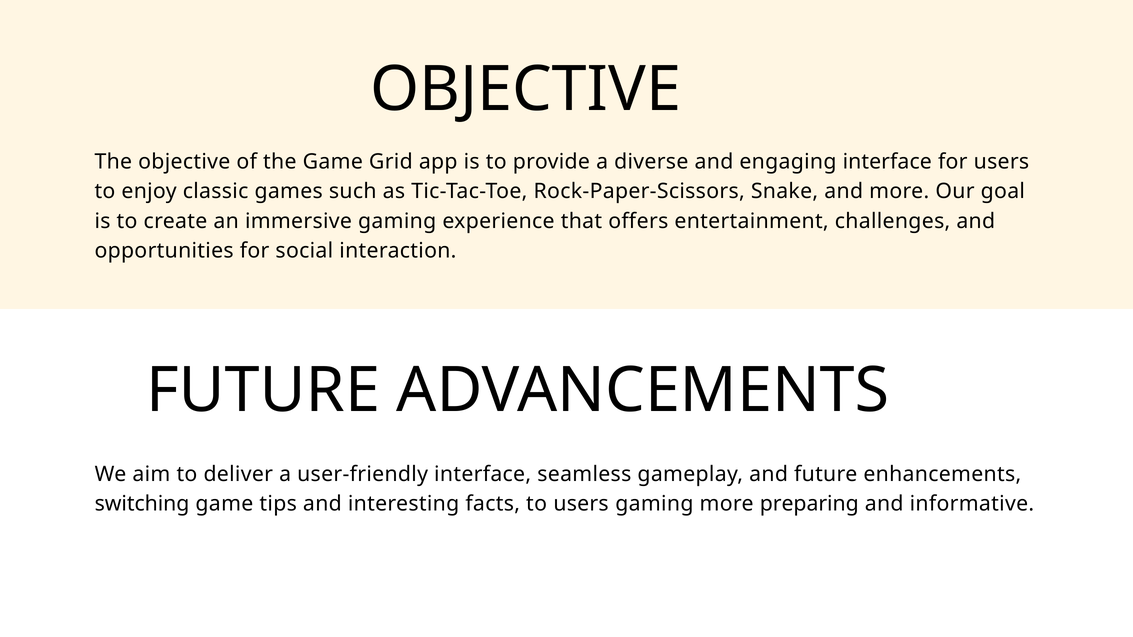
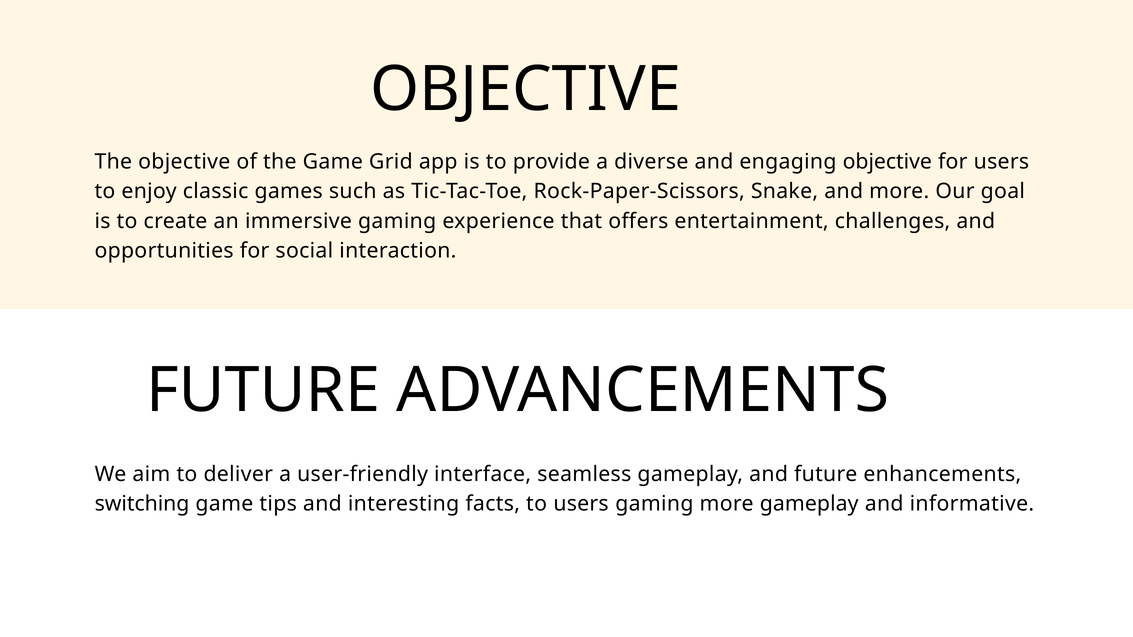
engaging interface: interface -> objective
more preparing: preparing -> gameplay
